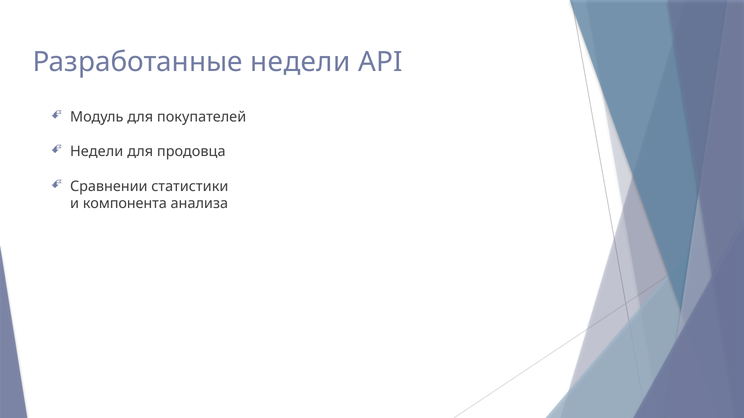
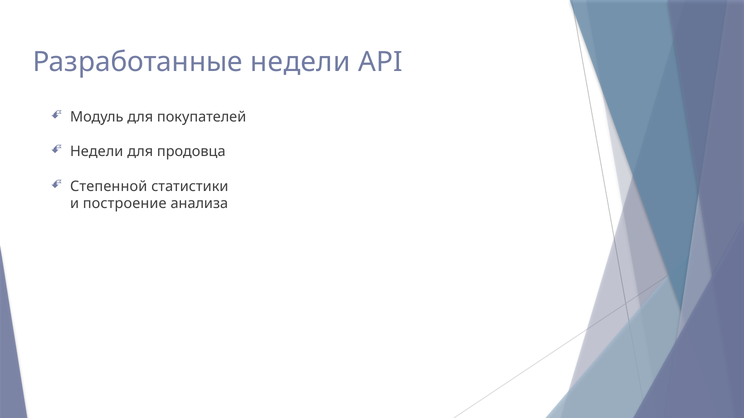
Сравнении: Сравнении -> Степенной
компонента: компонента -> построение
